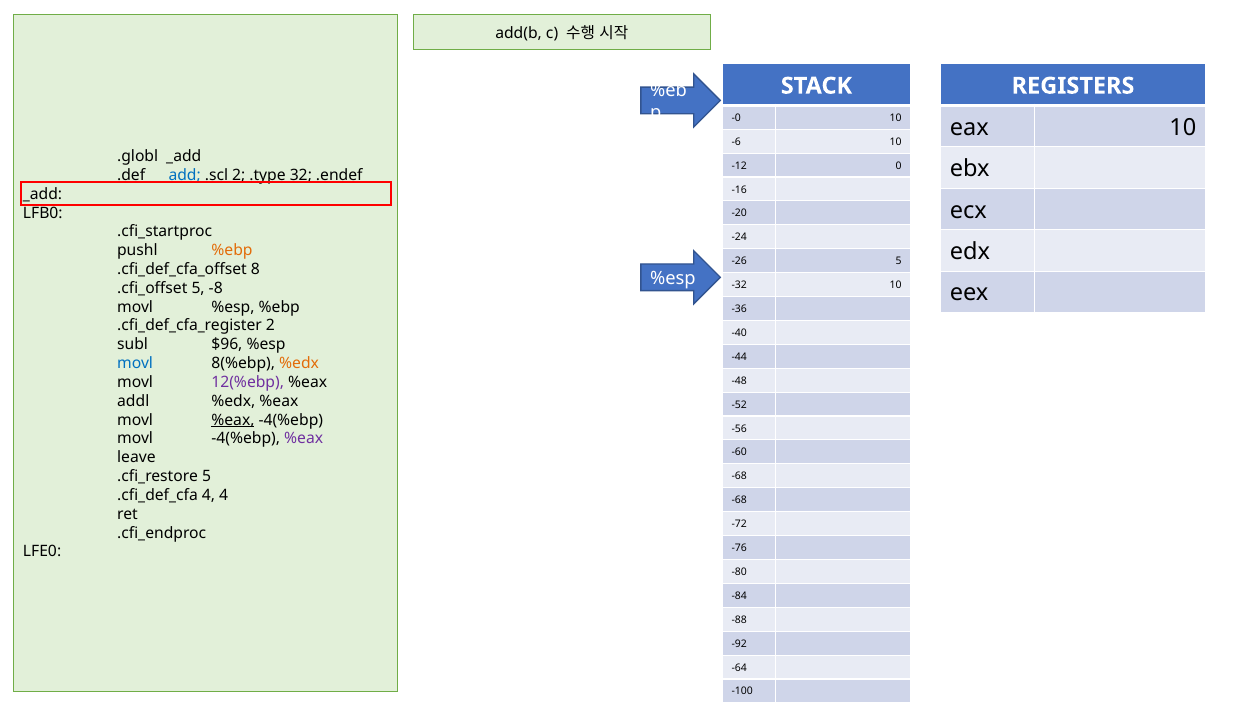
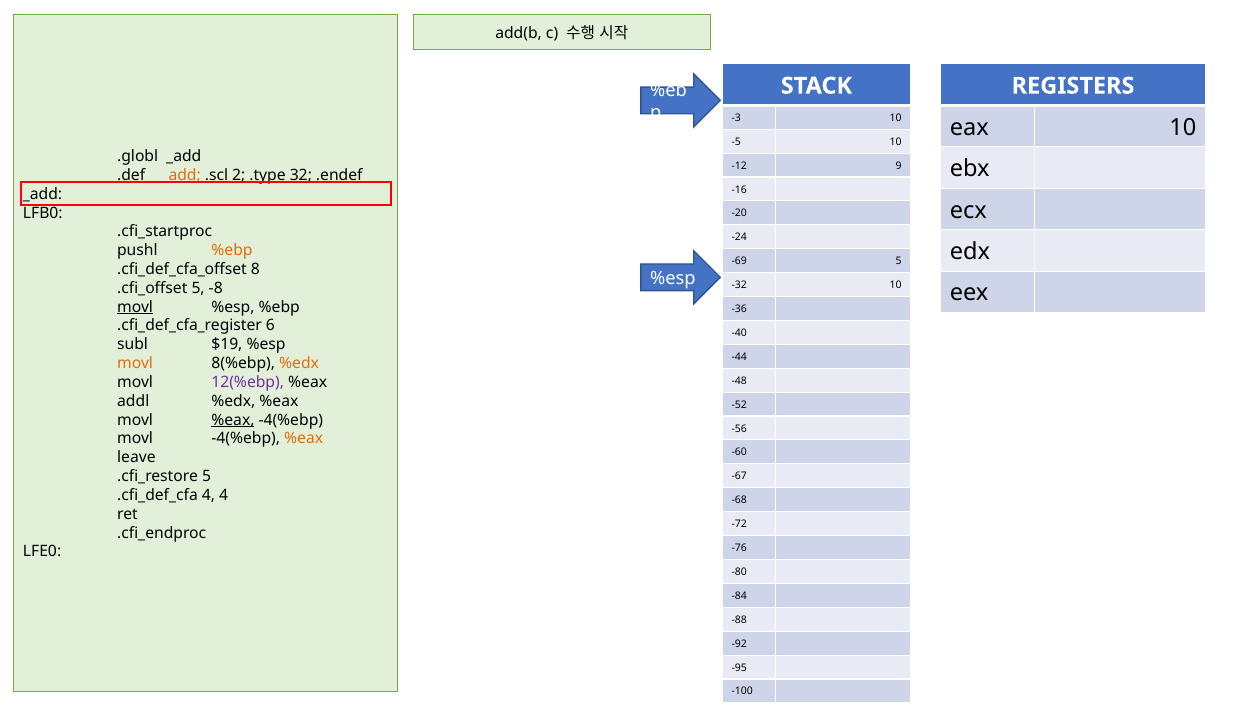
-0: -0 -> -3
-6: -6 -> -5
0: 0 -> 9
_add at (181, 175) colour: blue -> orange
-26: -26 -> -69
movl at (135, 307) underline: none -> present
.cfi_def_cfa_register 2: 2 -> 6
$96: $96 -> $19
movl at (135, 364) colour: blue -> orange
%eax at (304, 439) colour: purple -> orange
-68 at (739, 477): -68 -> -67
-64: -64 -> -95
